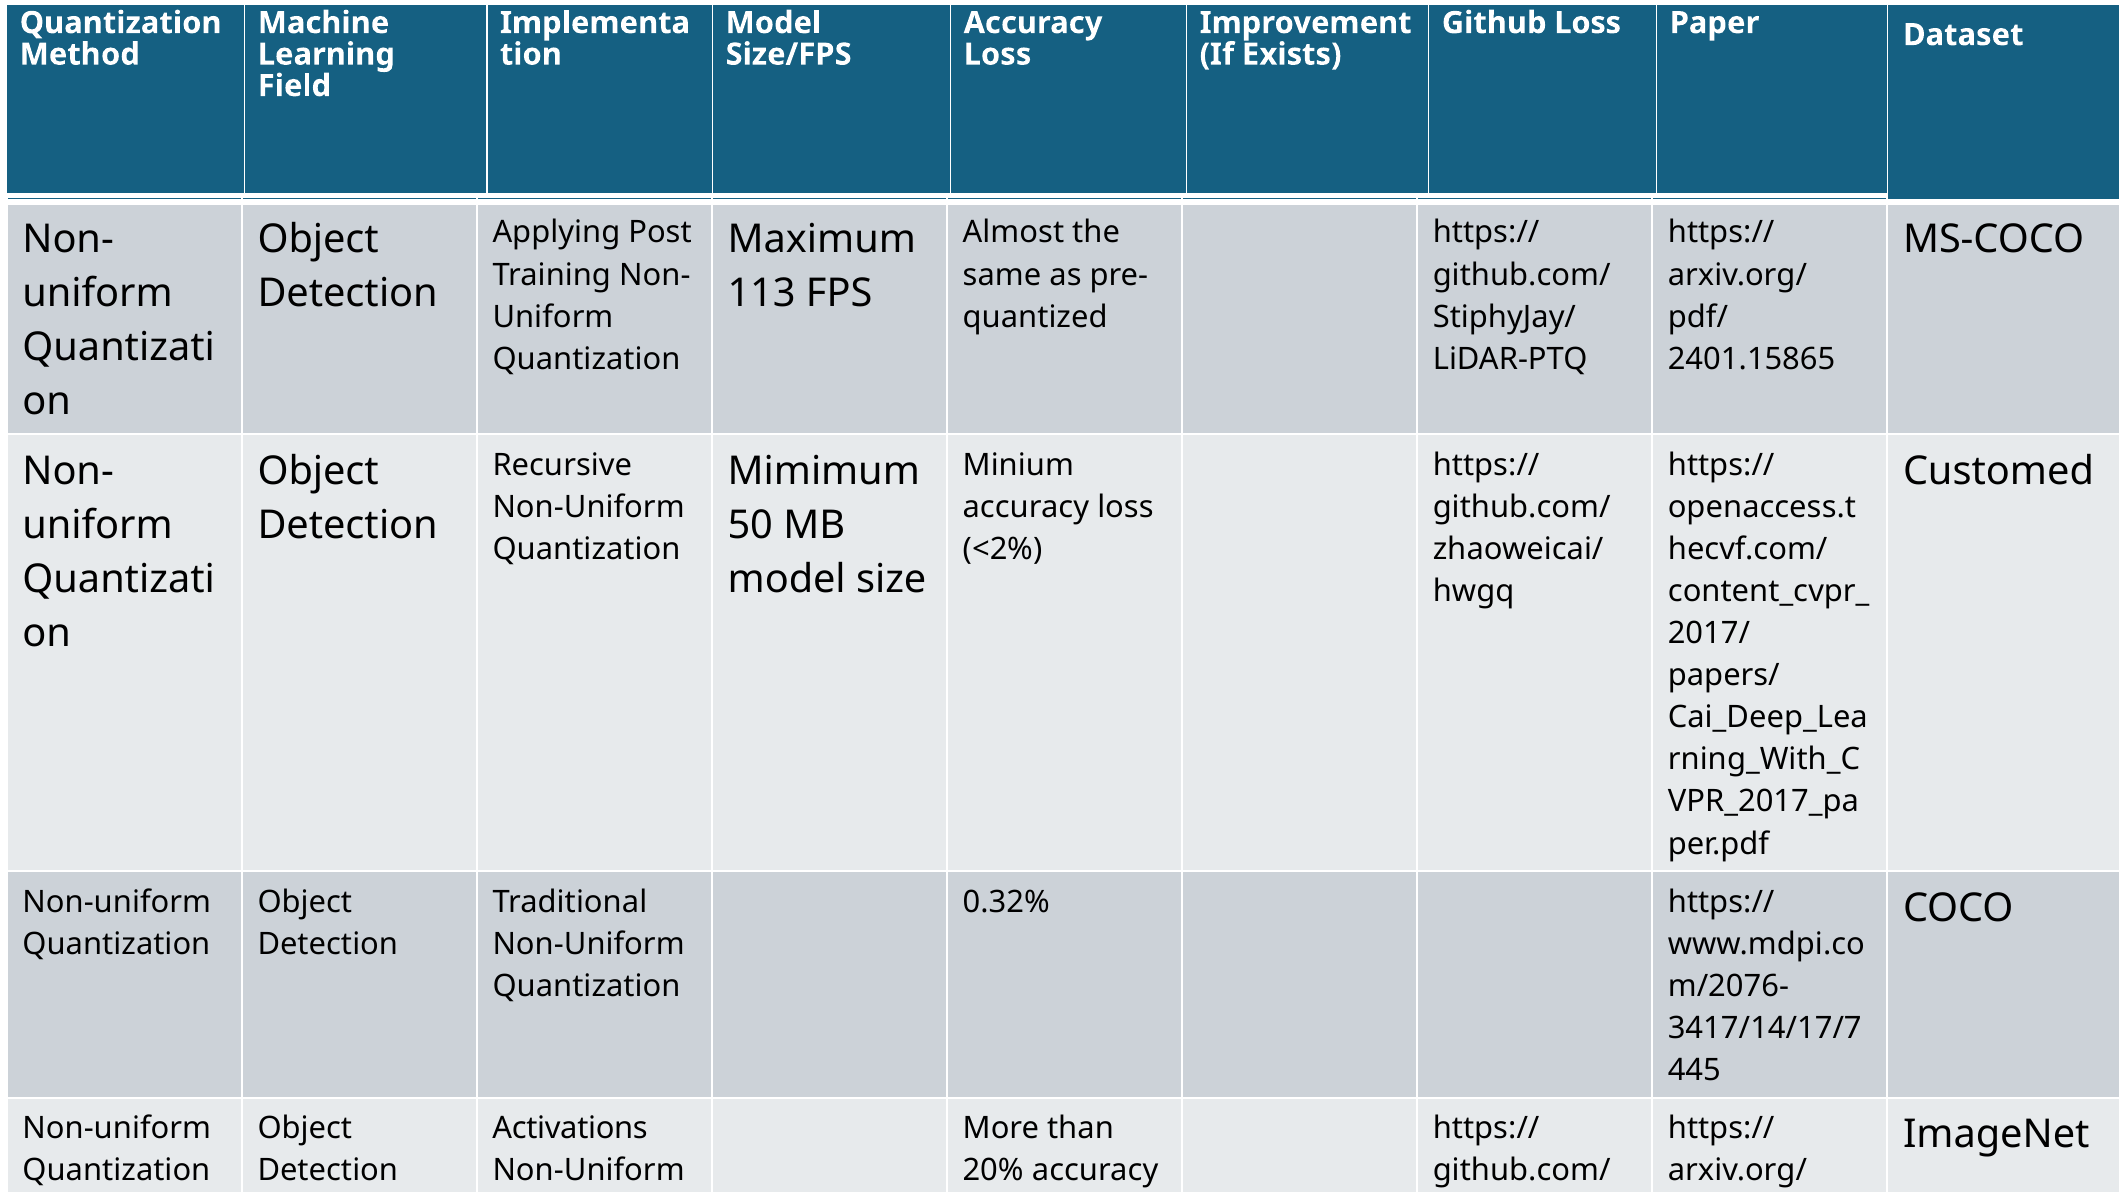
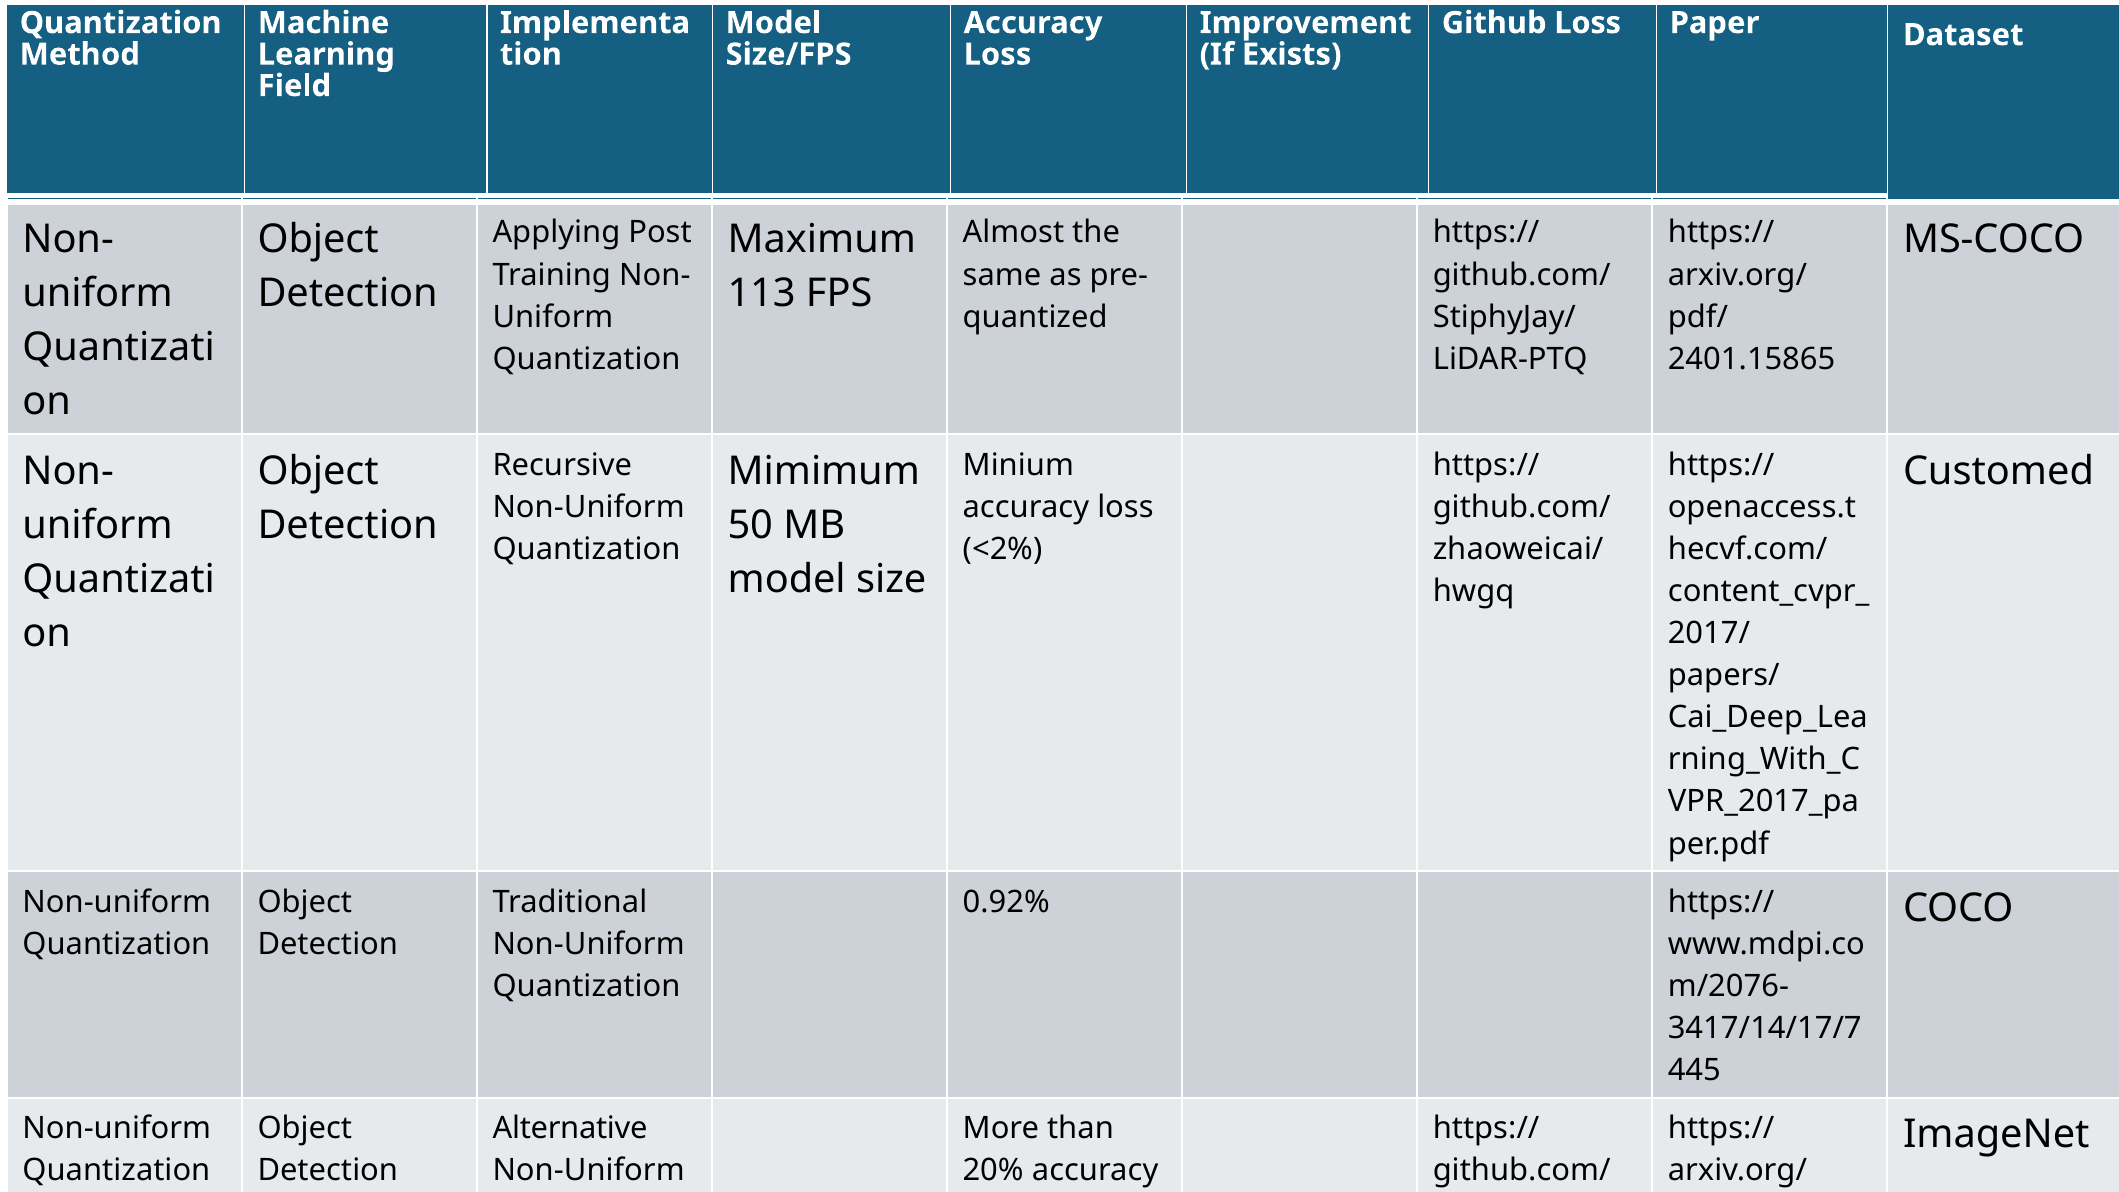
0.32%: 0.32% -> 0.92%
Activations: Activations -> Alternative
